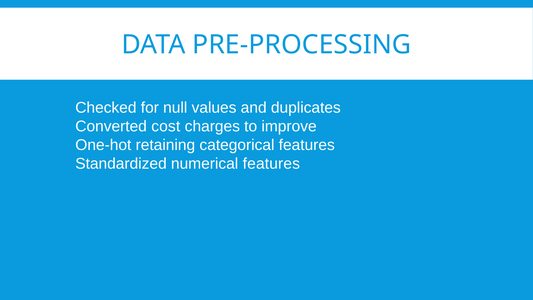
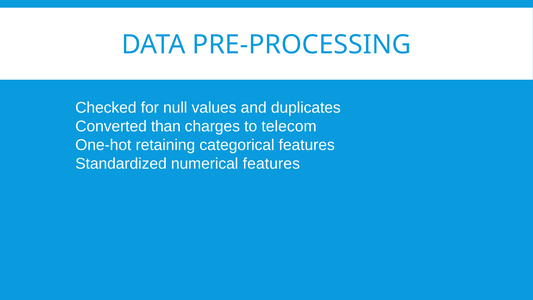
cost: cost -> than
improve: improve -> telecom
